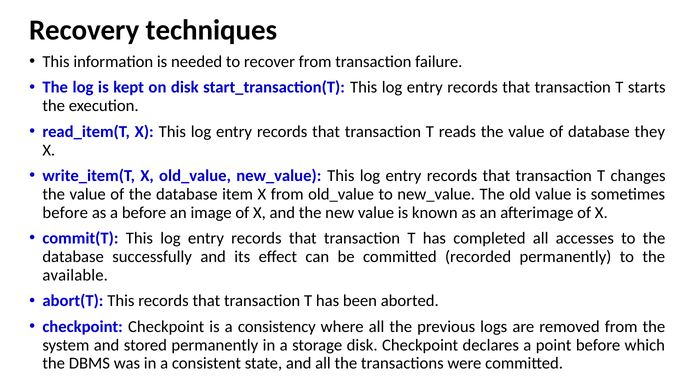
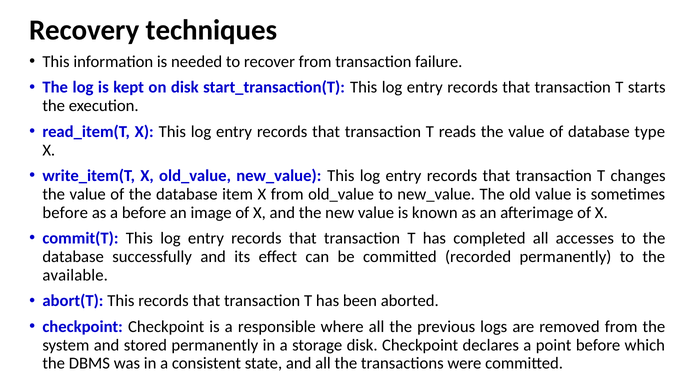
they: they -> type
consistency: consistency -> responsible
